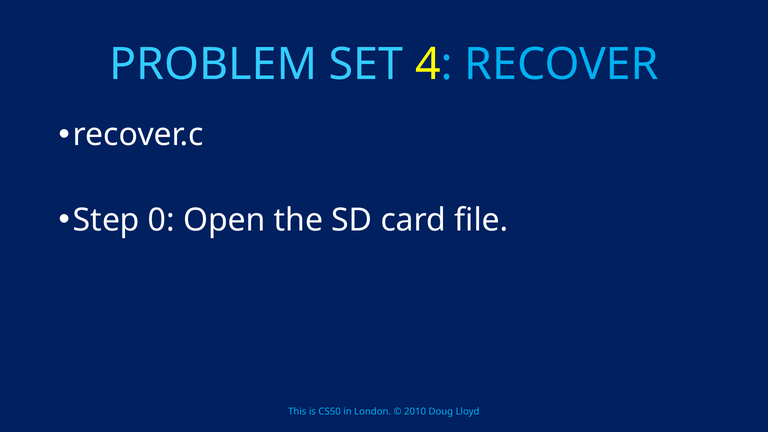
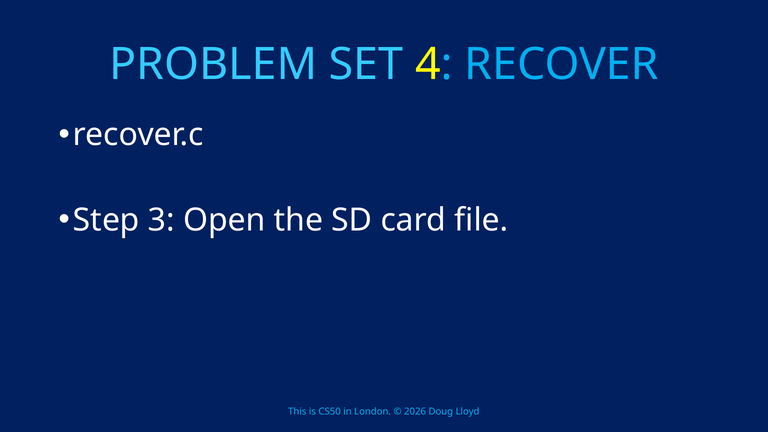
0: 0 -> 3
2010: 2010 -> 2026
